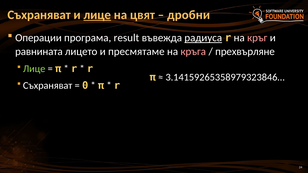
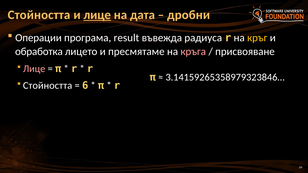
Съхраняват at (39, 15): Съхраняват -> Стойността
цвят: цвят -> дата
радиуса underline: present -> none
кръг colour: pink -> yellow
равнината: равнината -> обработка
прехвърляне: прехвърляне -> присвояване
Лице at (34, 69) colour: light green -> pink
Съхраняват at (48, 86): Съхраняват -> Стойността
0: 0 -> 6
